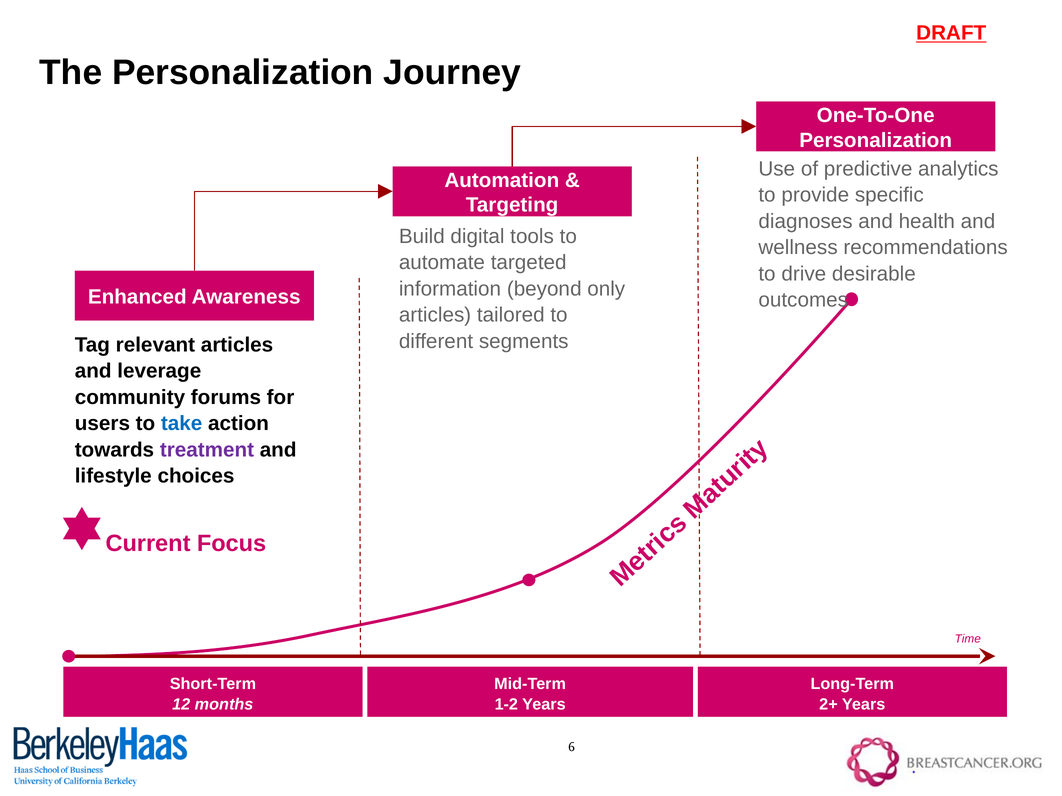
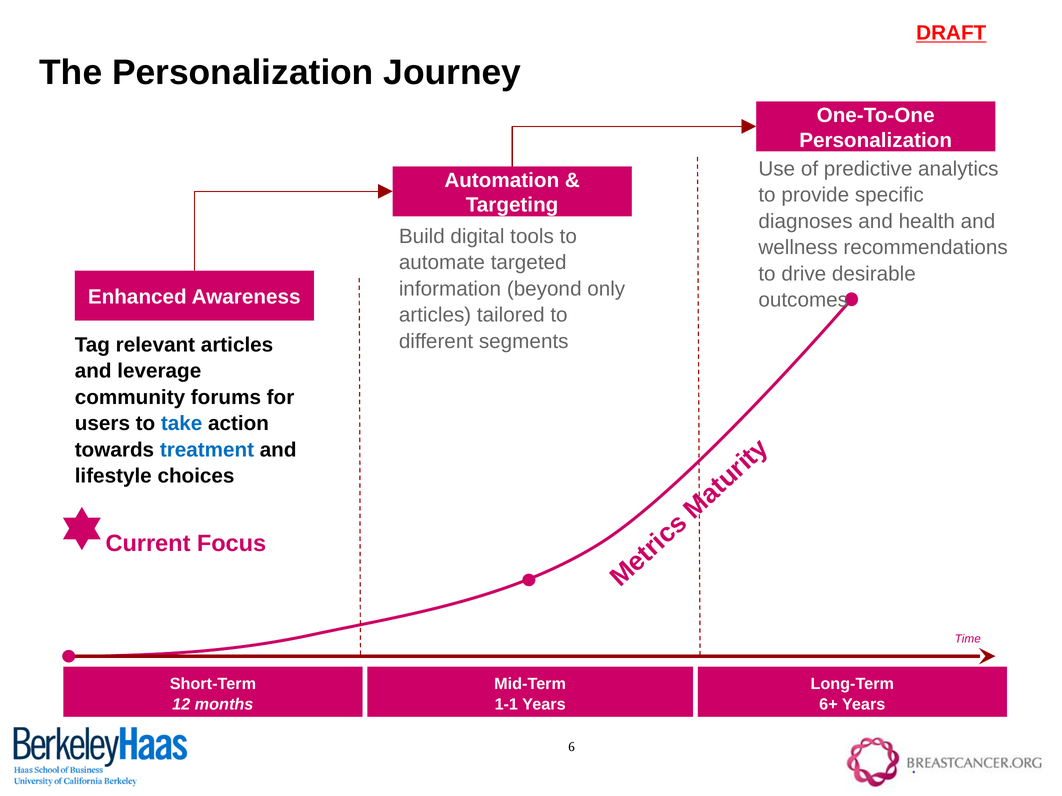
treatment colour: purple -> blue
1-2: 1-2 -> 1-1
2+: 2+ -> 6+
